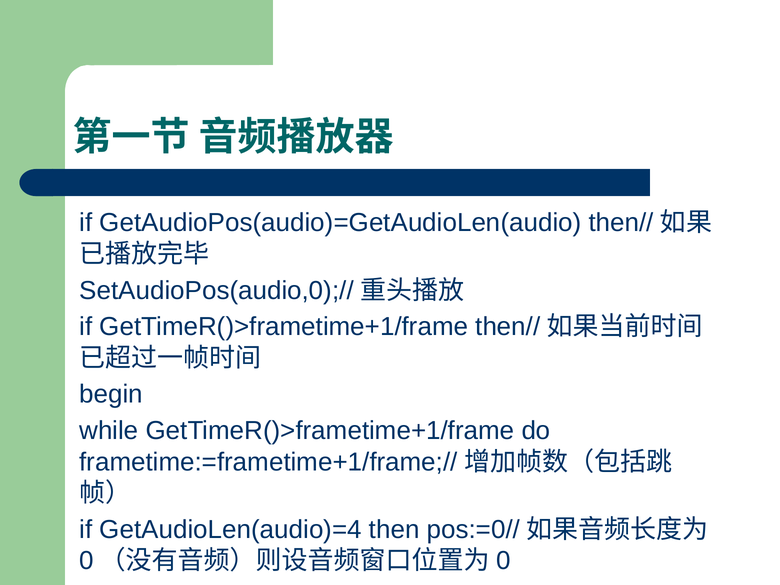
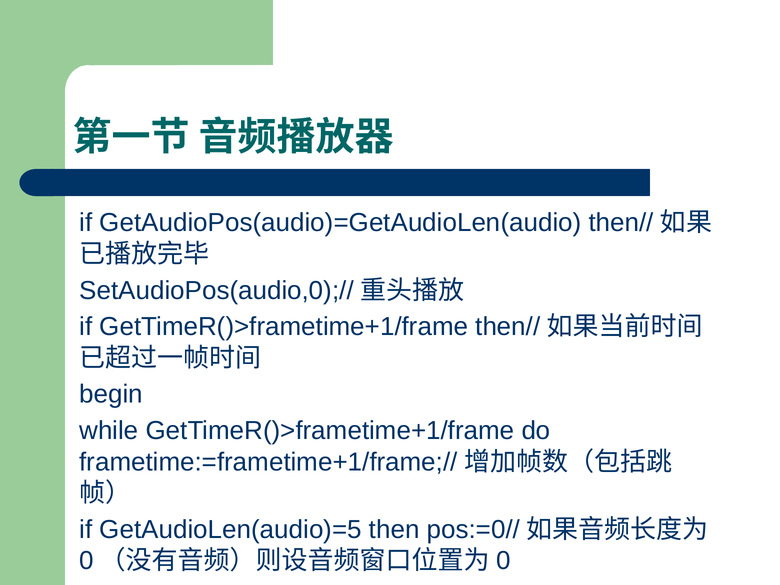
GetAudioLen(audio)=4: GetAudioLen(audio)=4 -> GetAudioLen(audio)=5
